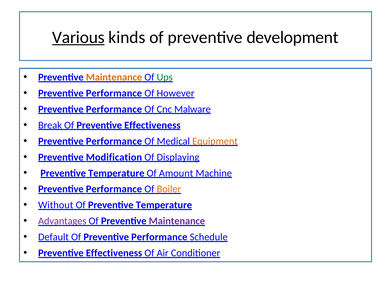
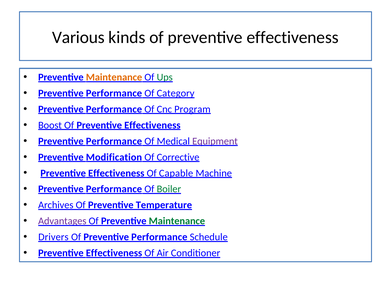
Various underline: present -> none
kinds of preventive development: development -> effectiveness
However: However -> Category
Malware: Malware -> Program
Break: Break -> Boost
Equipment colour: orange -> purple
Displaying: Displaying -> Corrective
Temperature at (116, 173): Temperature -> Effectiveness
Amount: Amount -> Capable
Boiler colour: orange -> green
Without: Without -> Archives
Maintenance at (177, 221) colour: purple -> green
Default: Default -> Drivers
